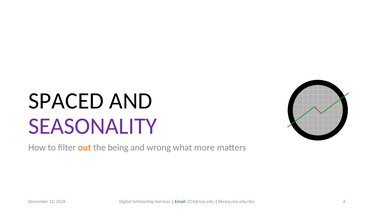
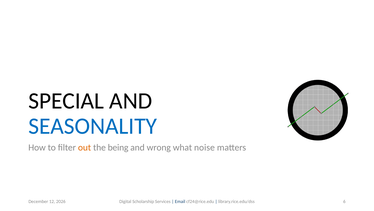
SPACED: SPACED -> SPECIAL
SEASONALITY colour: purple -> blue
more: more -> noise
